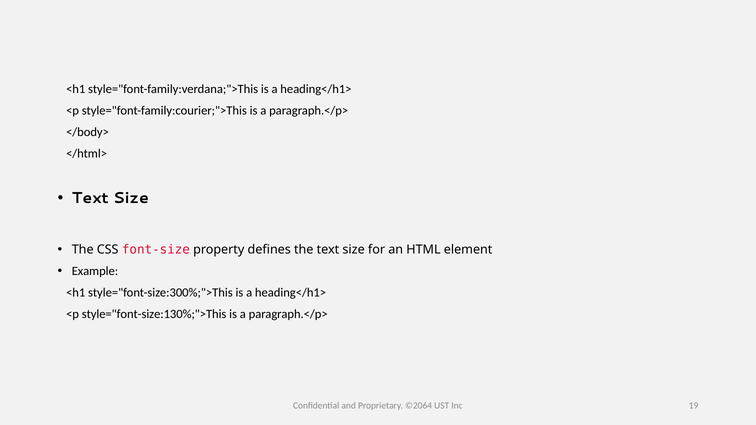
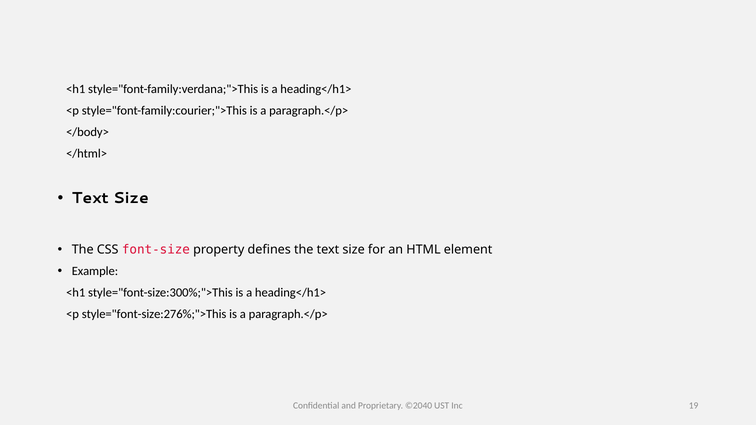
style="font-size:130%;">This: style="font-size:130%;">This -> style="font-size:276%;">This
©2064: ©2064 -> ©2040
